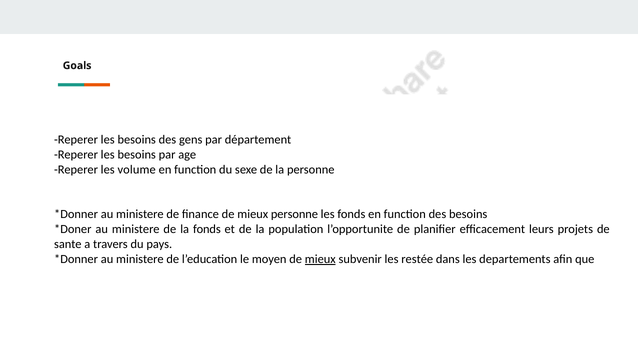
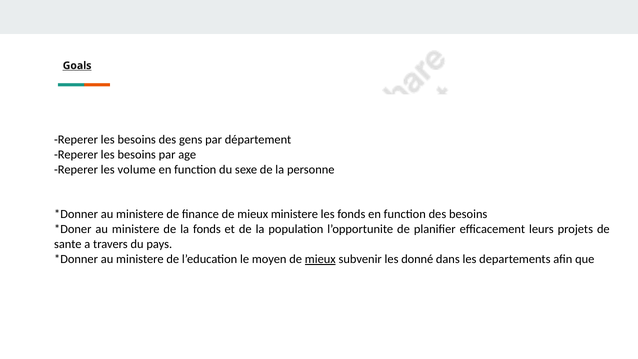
Goals underline: none -> present
mieux personne: personne -> ministere
restée: restée -> donné
